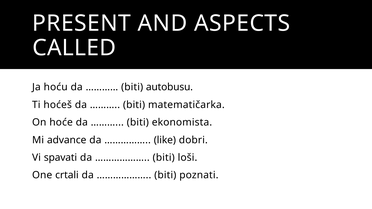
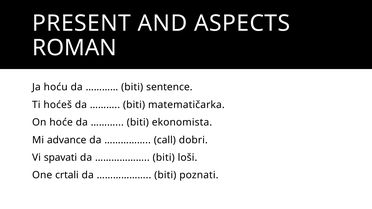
CALLED: CALLED -> ROMAN
autobusu: autobusu -> sentence
like: like -> call
